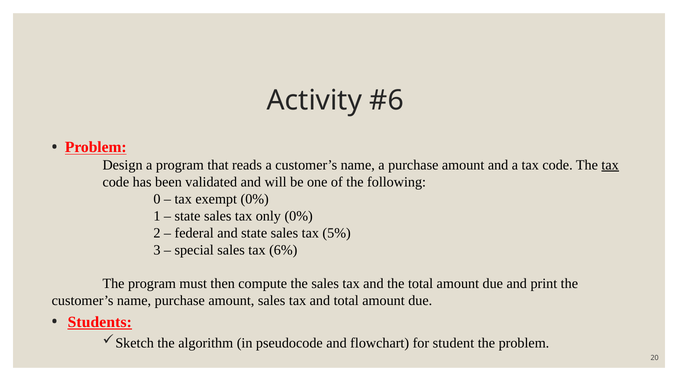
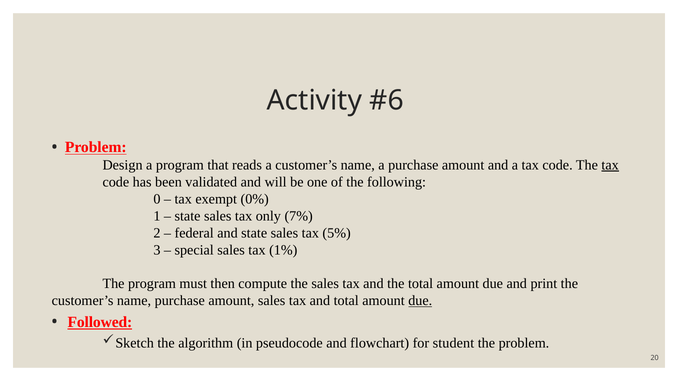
only 0%: 0% -> 7%
6%: 6% -> 1%
due at (420, 301) underline: none -> present
Students: Students -> Followed
